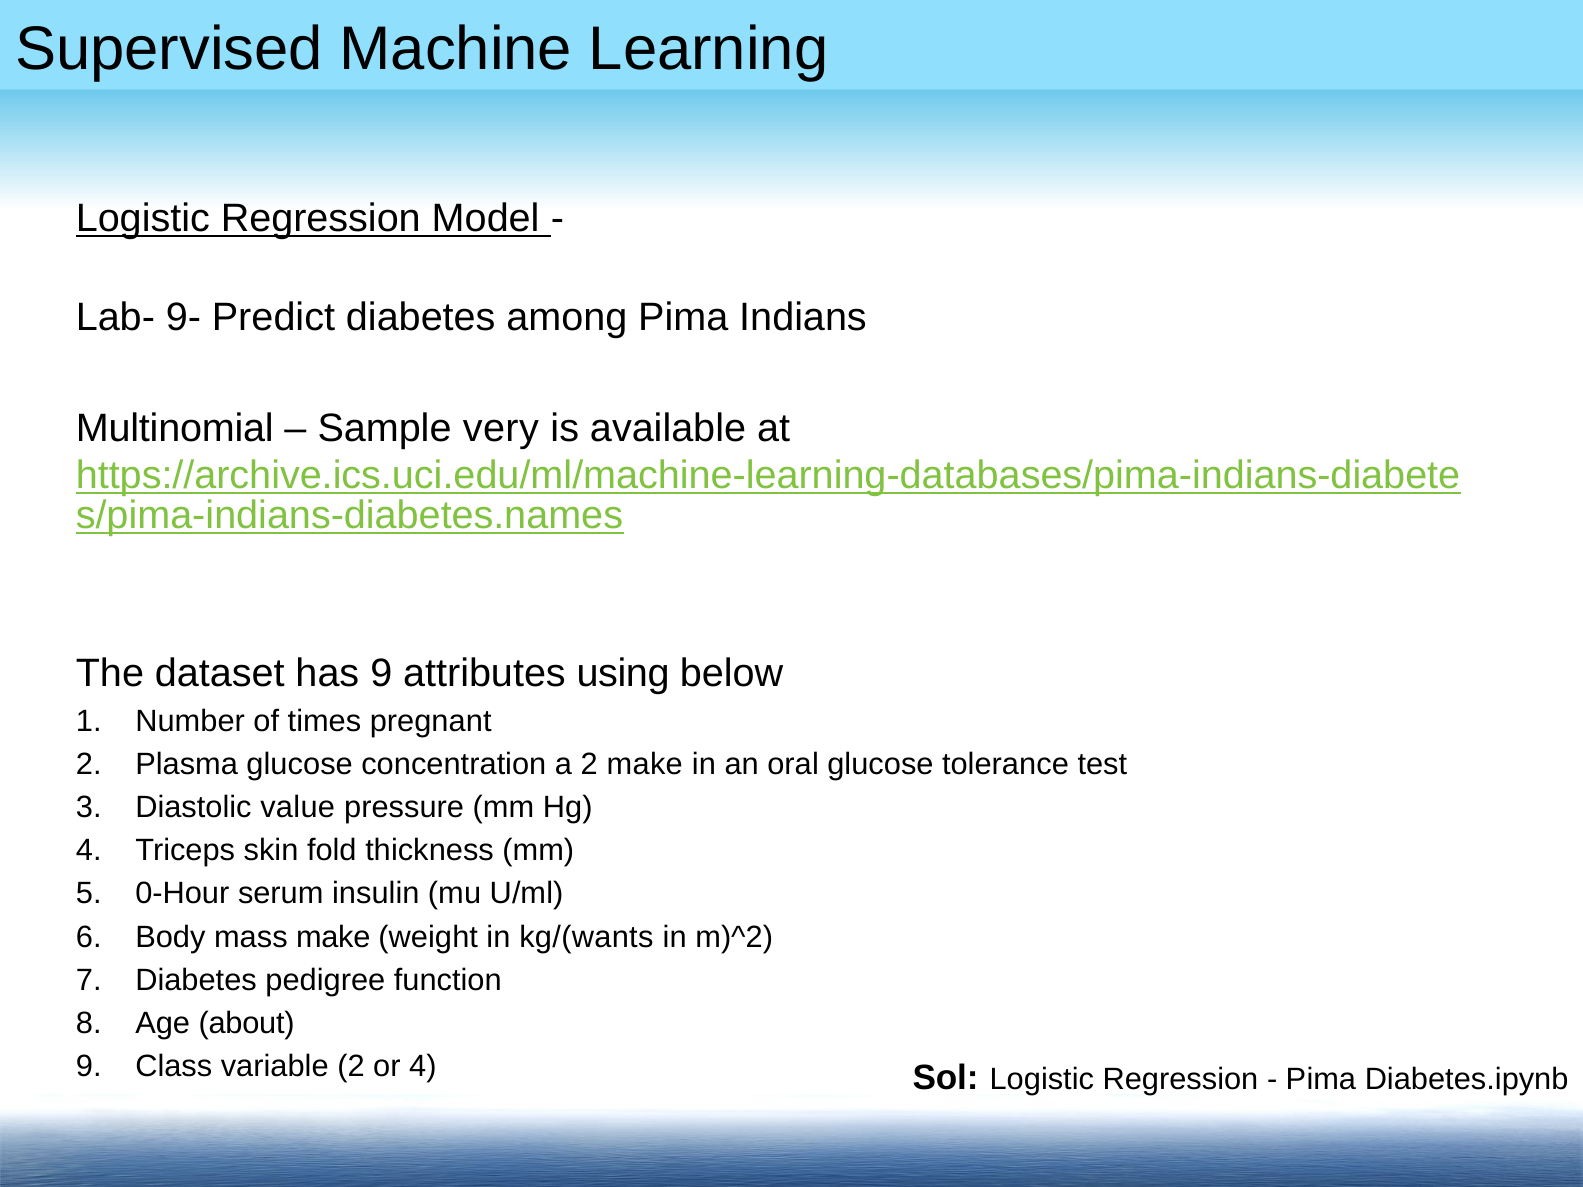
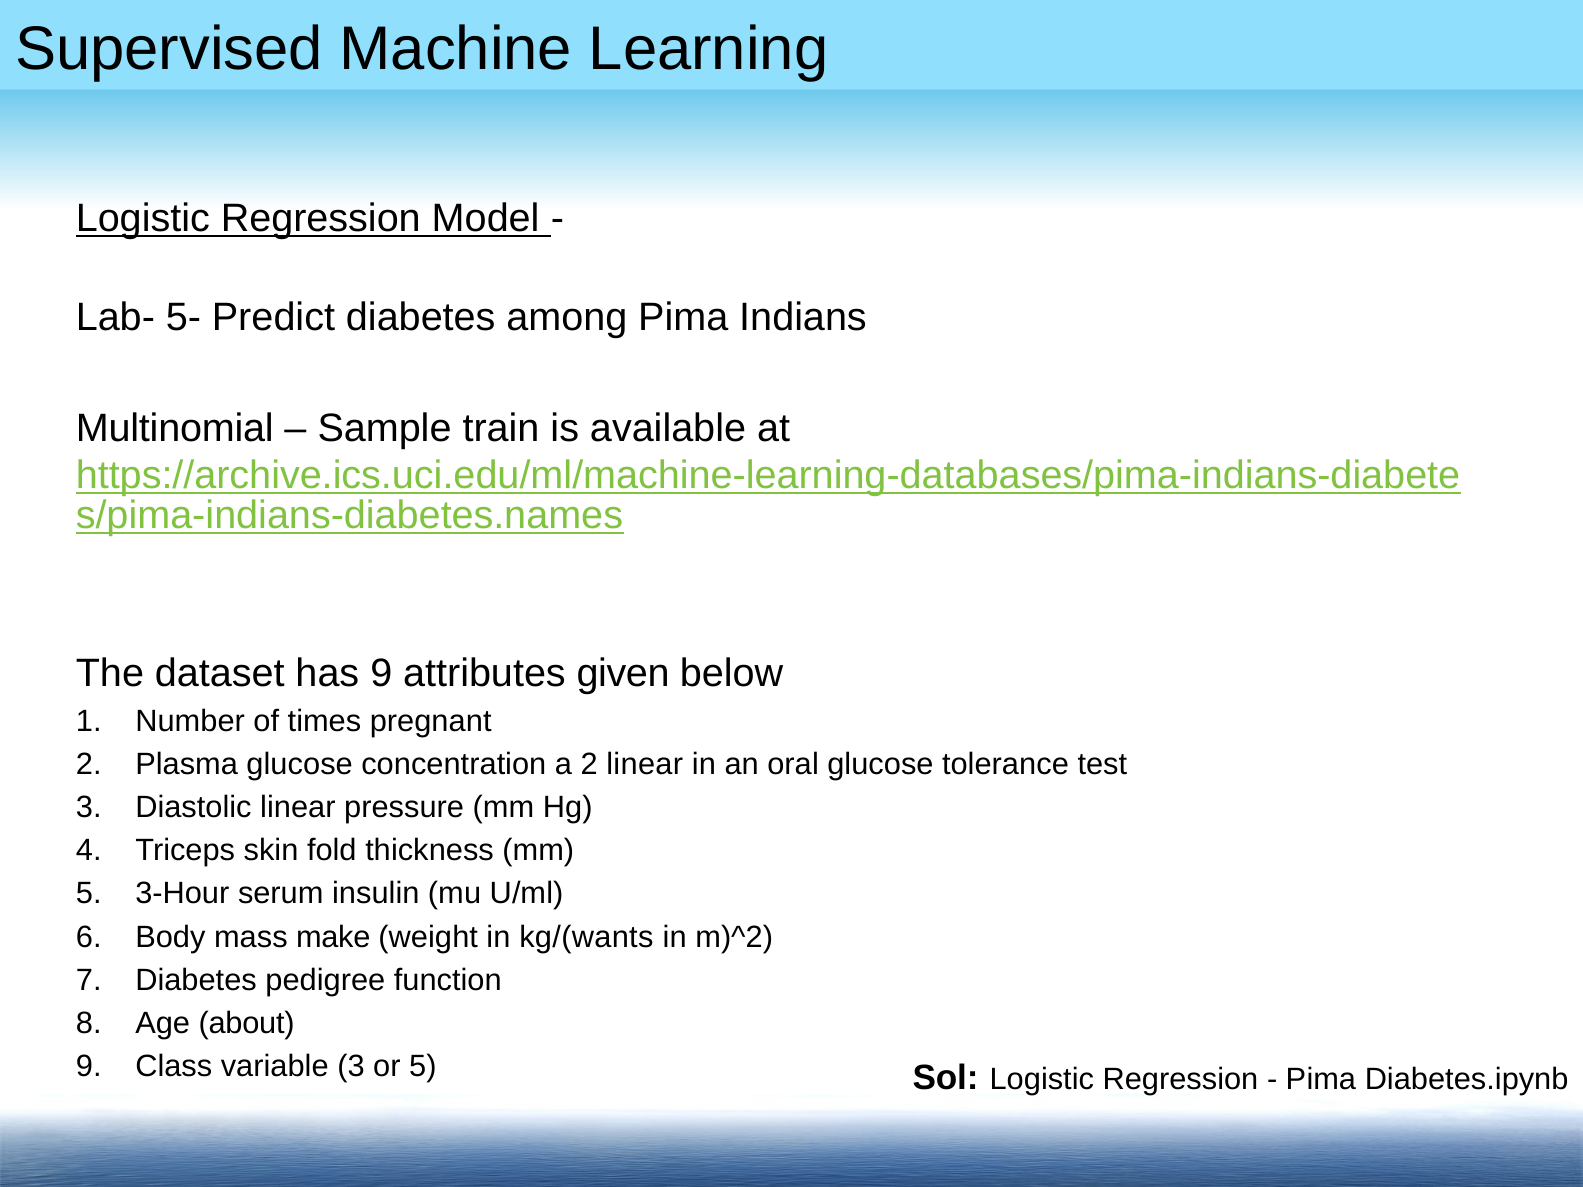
9-: 9- -> 5-
very: very -> train
using: using -> given
2 make: make -> linear
Diastolic value: value -> linear
0-Hour: 0-Hour -> 3-Hour
variable 2: 2 -> 3
or 4: 4 -> 5
